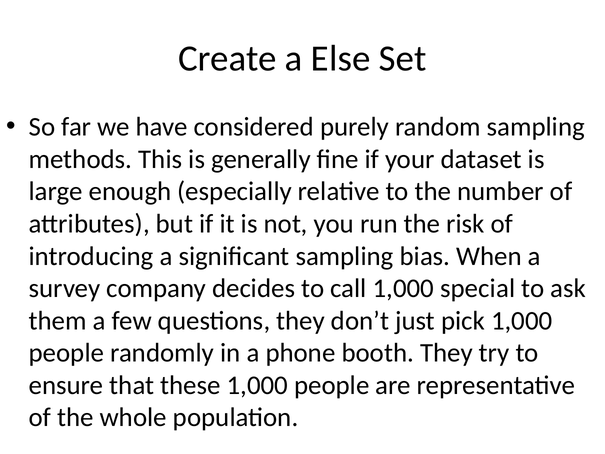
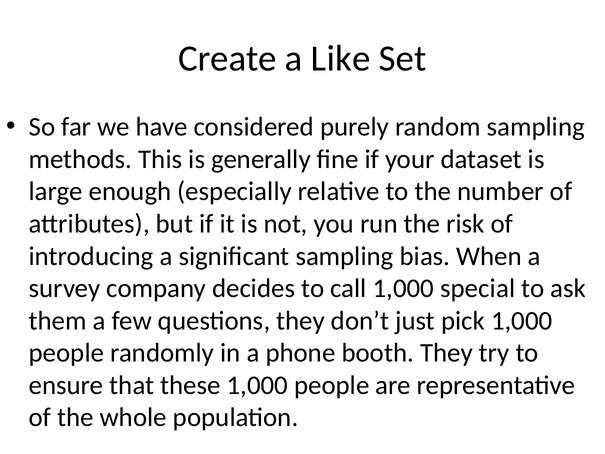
Else: Else -> Like
